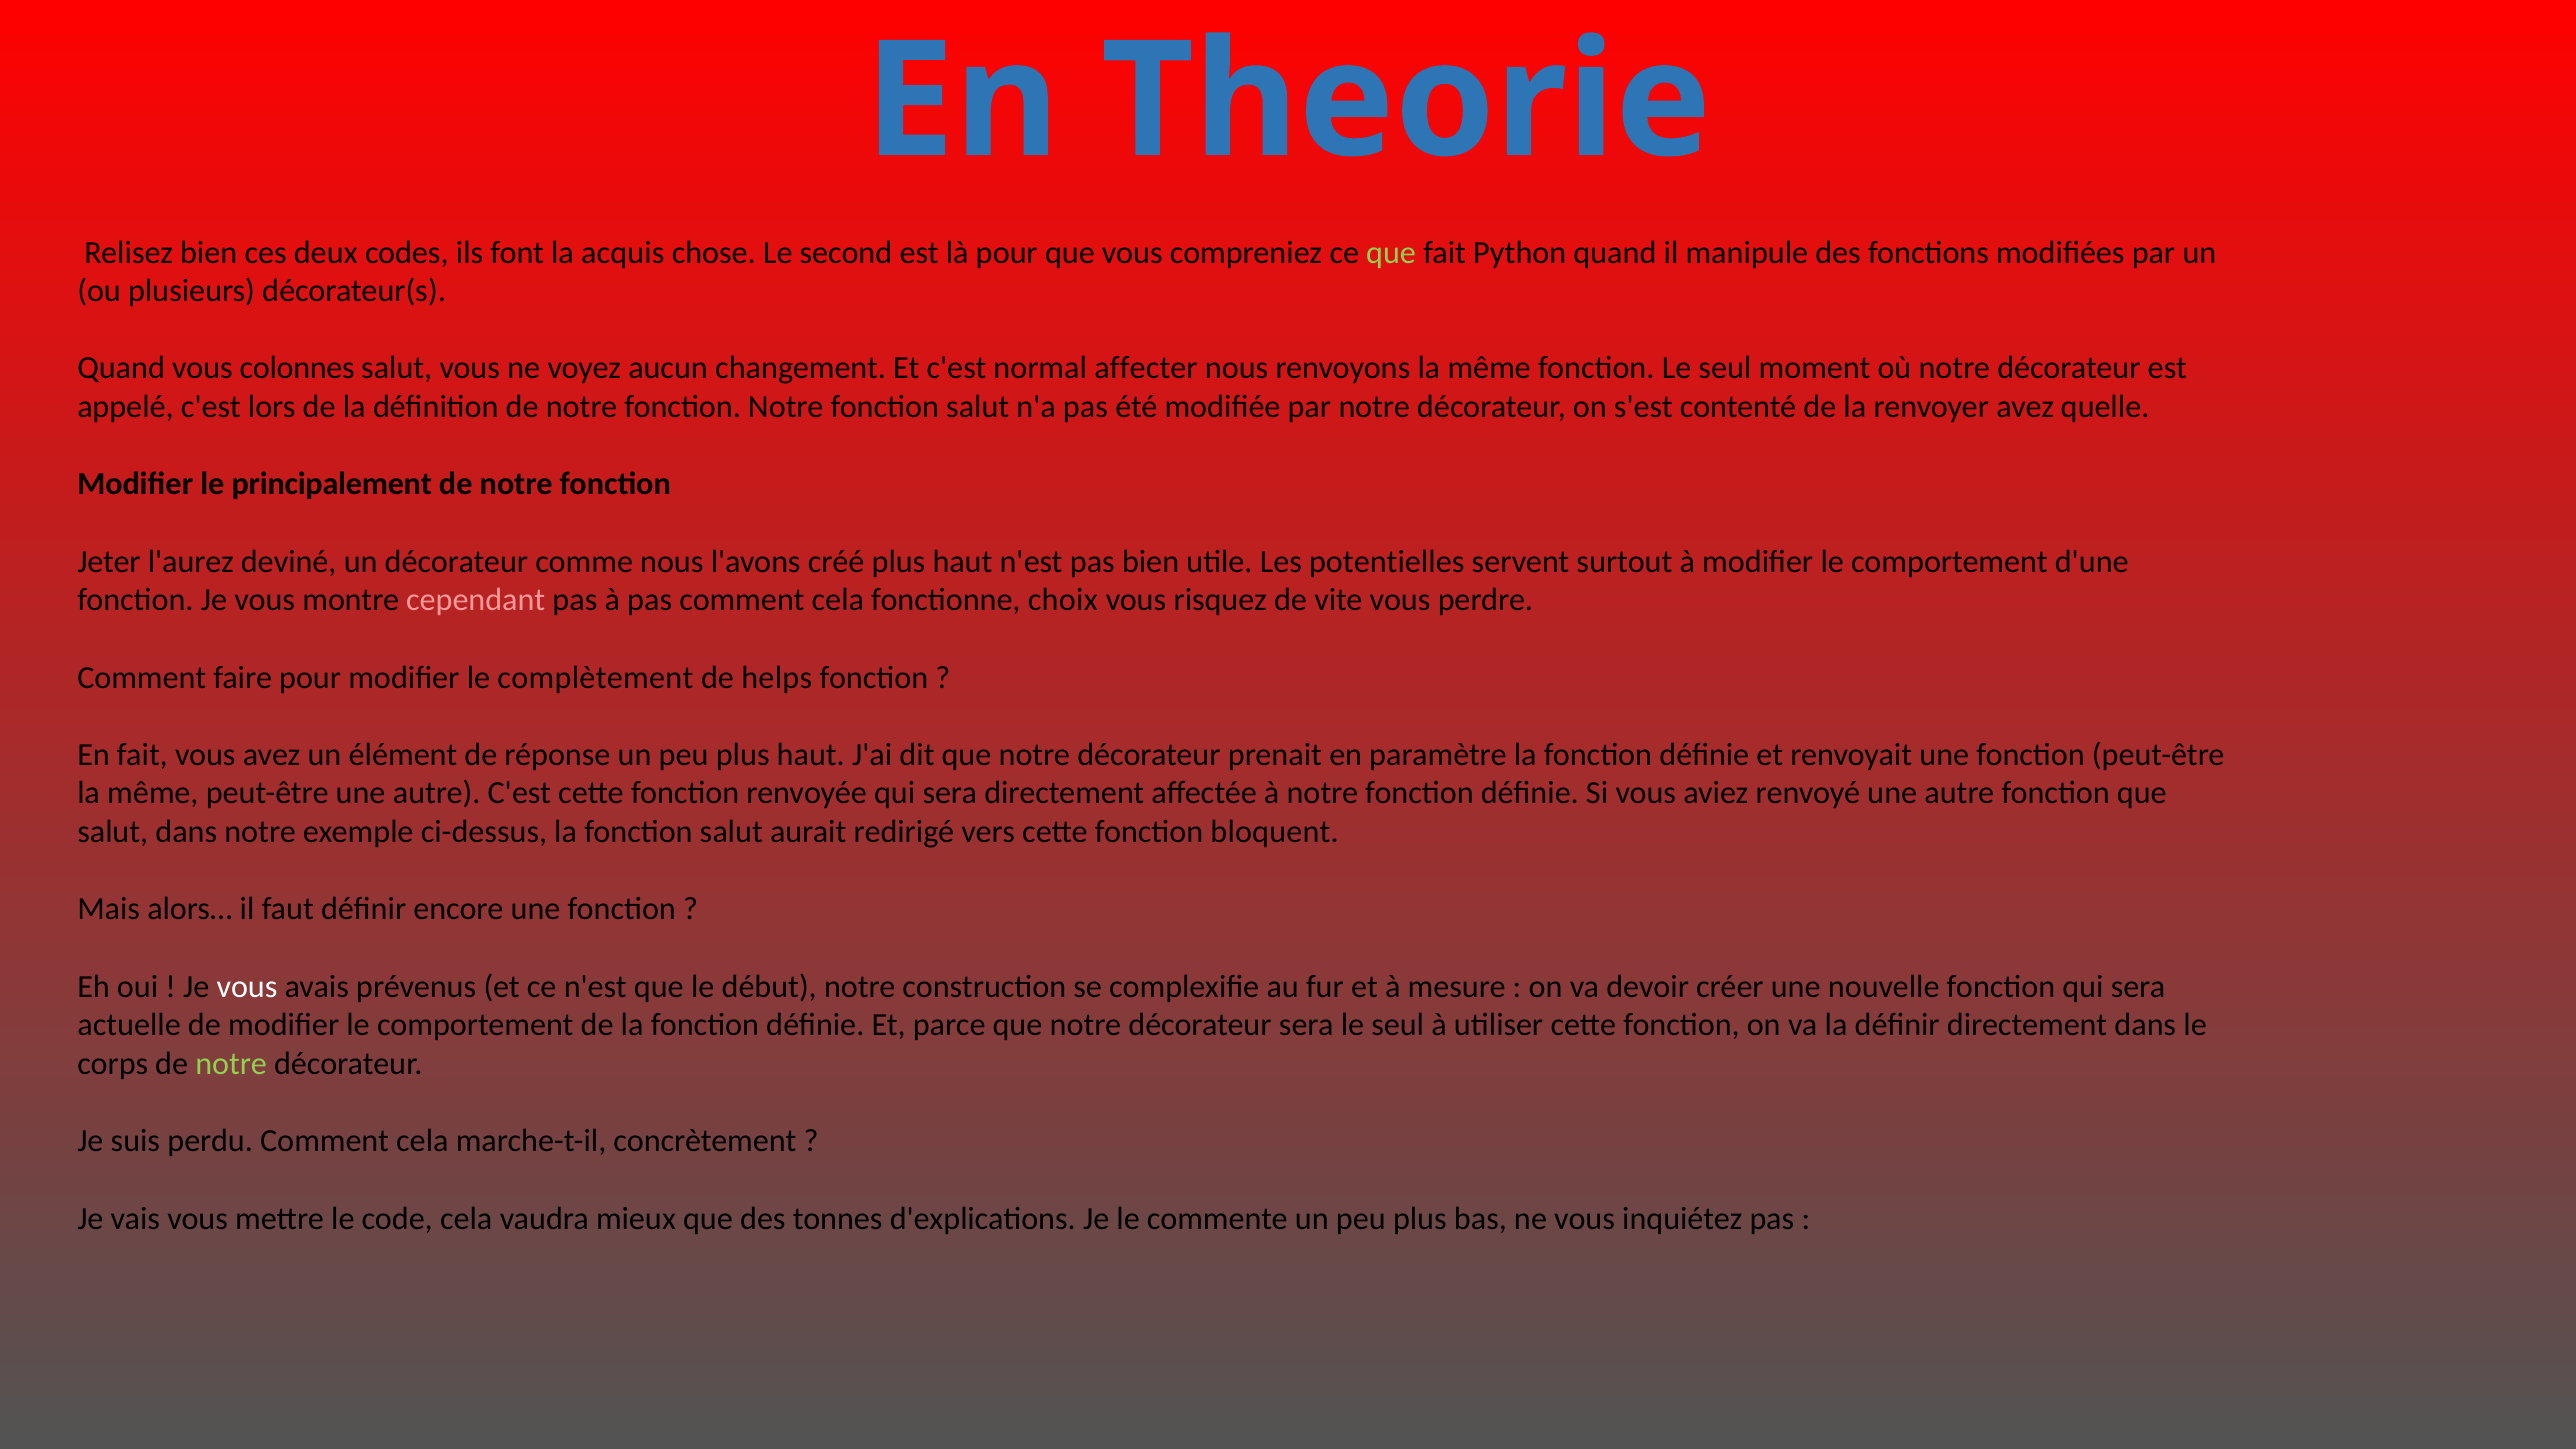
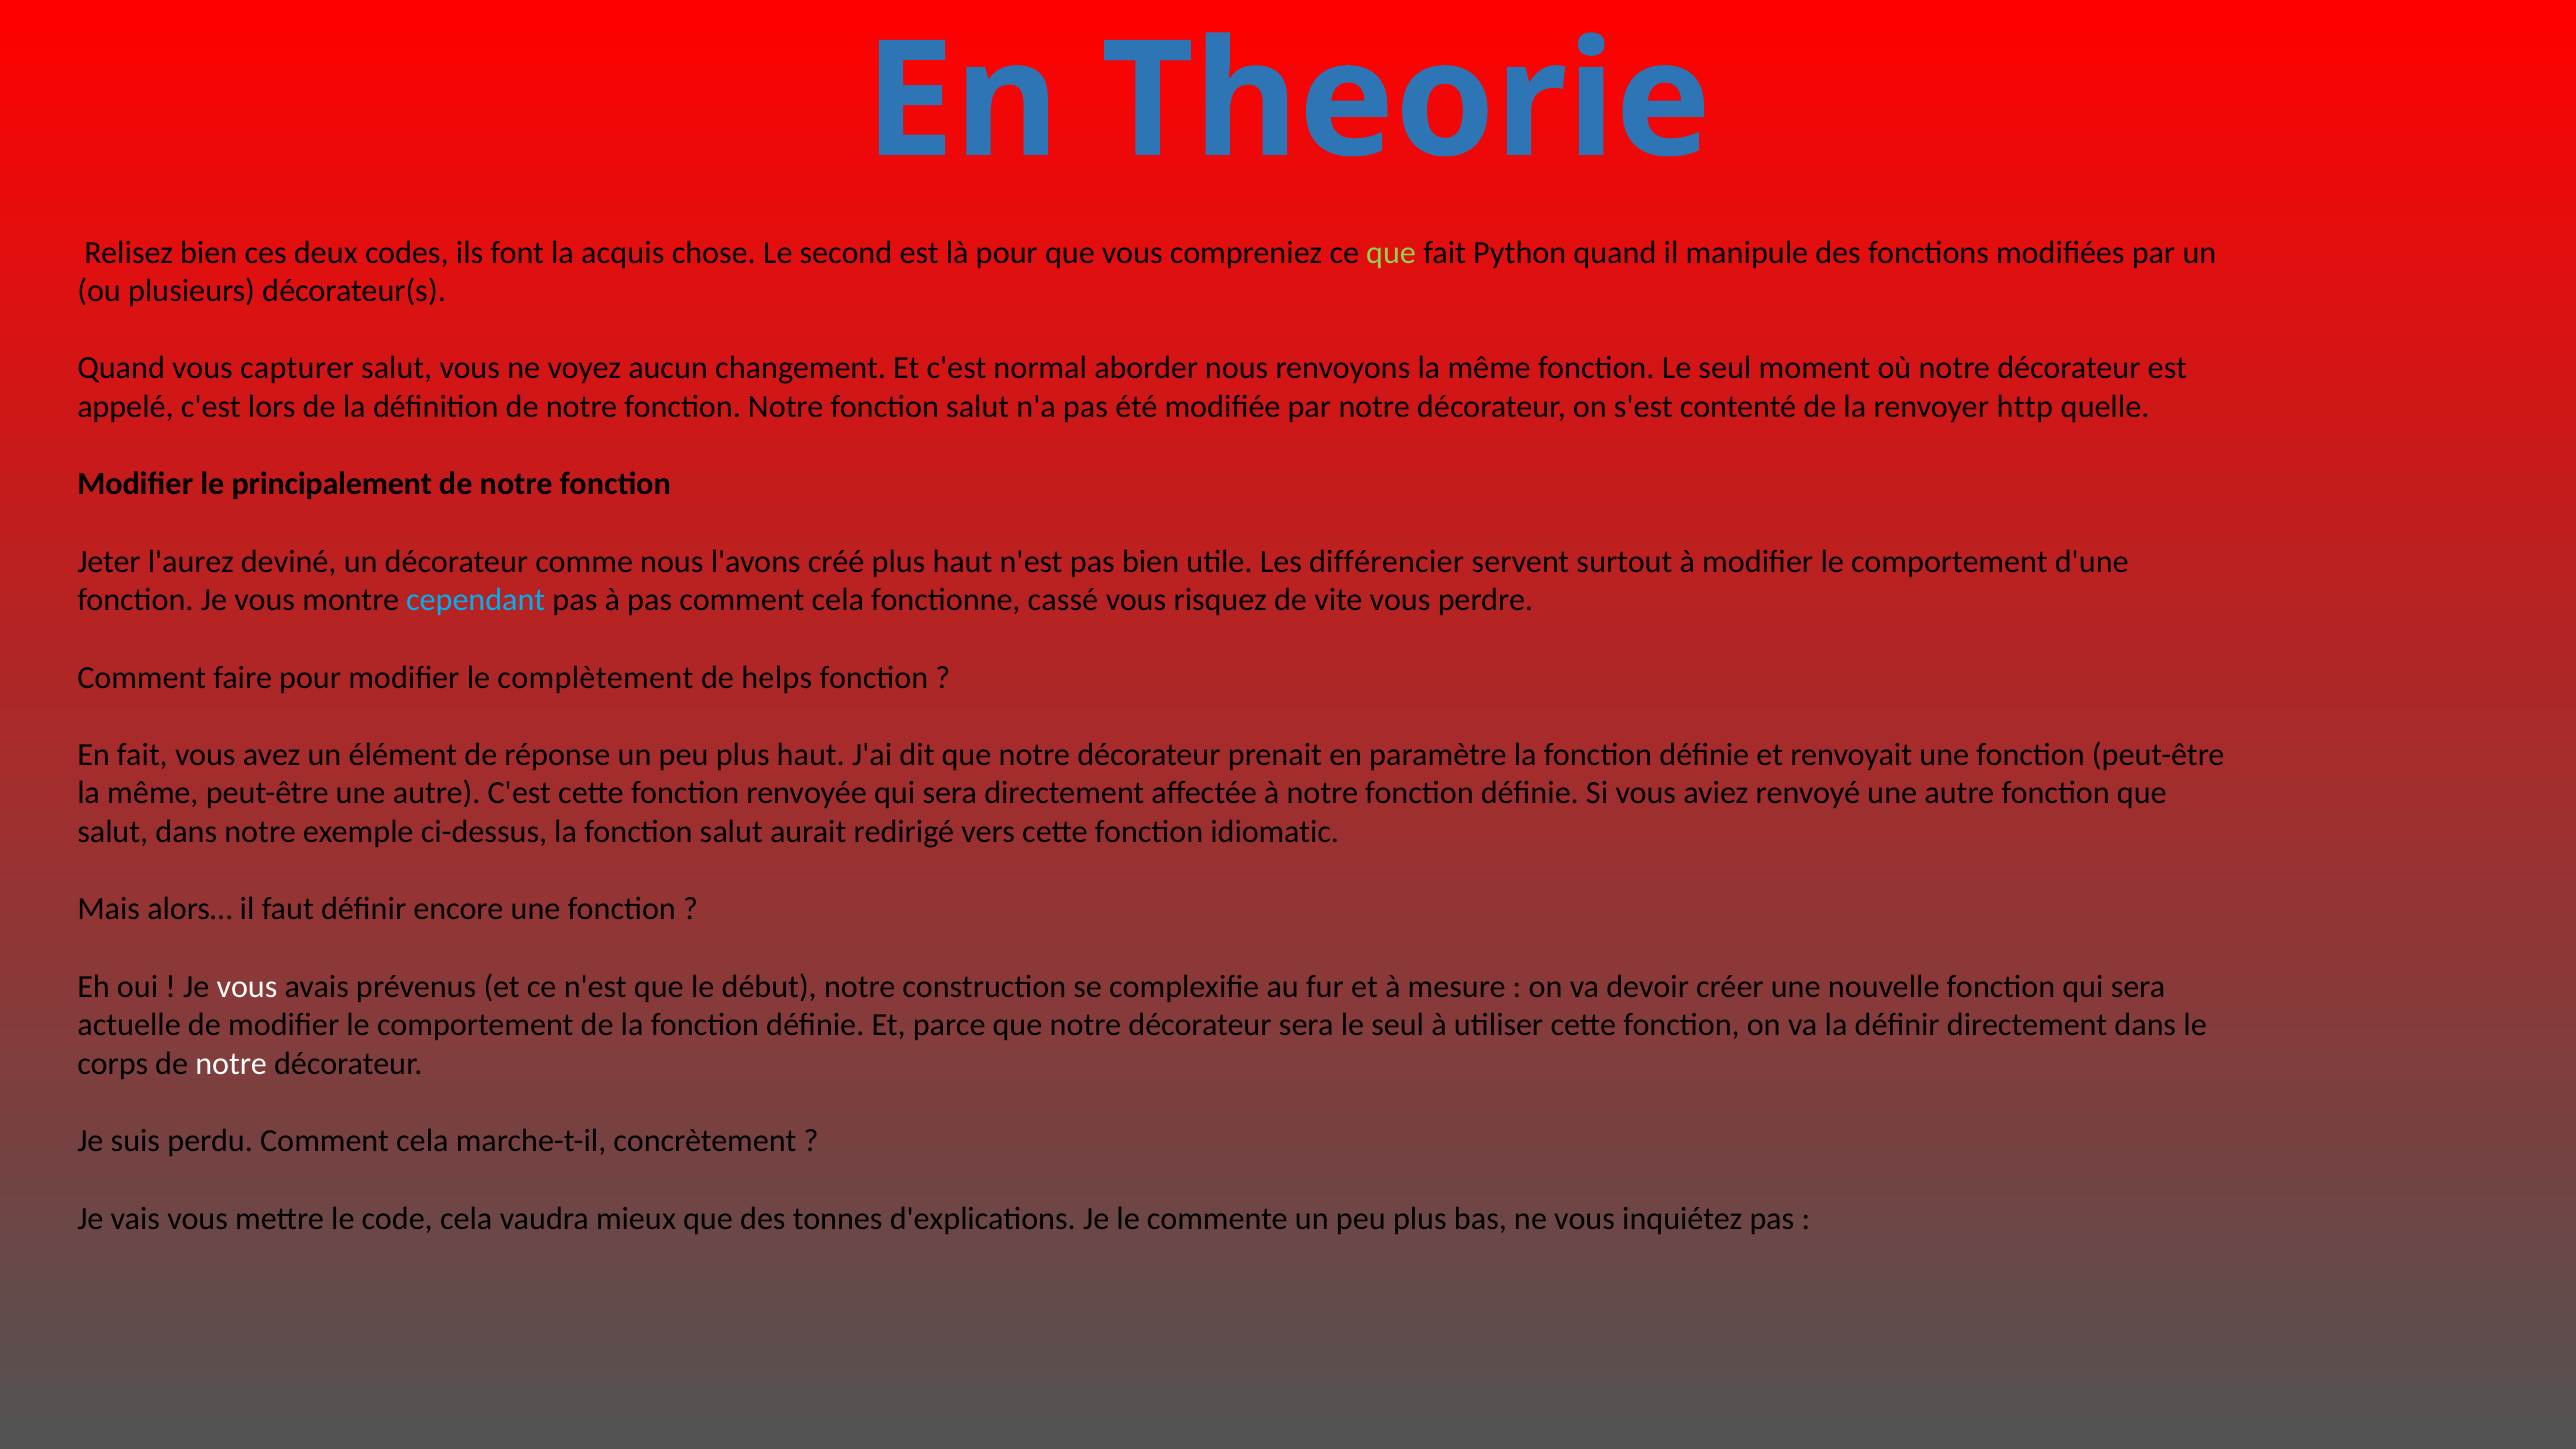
colonnes: colonnes -> capturer
affecter: affecter -> aborder
renvoyer avez: avez -> http
potentielles: potentielles -> différencier
cependant colour: pink -> light blue
choix: choix -> cassé
bloquent: bloquent -> idiomatic
notre at (231, 1064) colour: light green -> white
